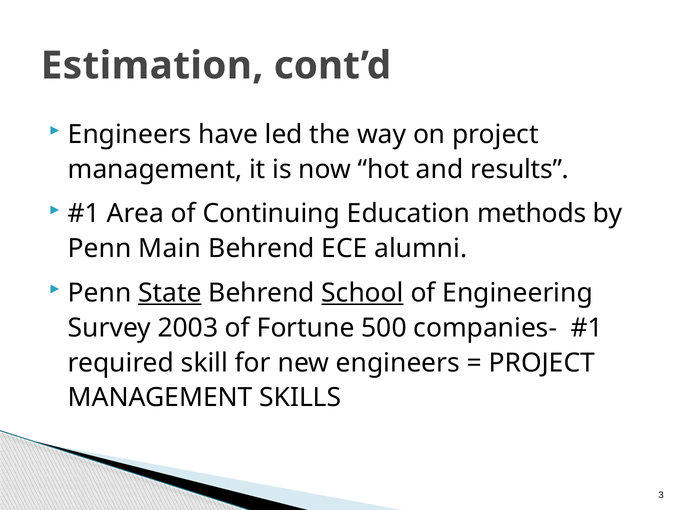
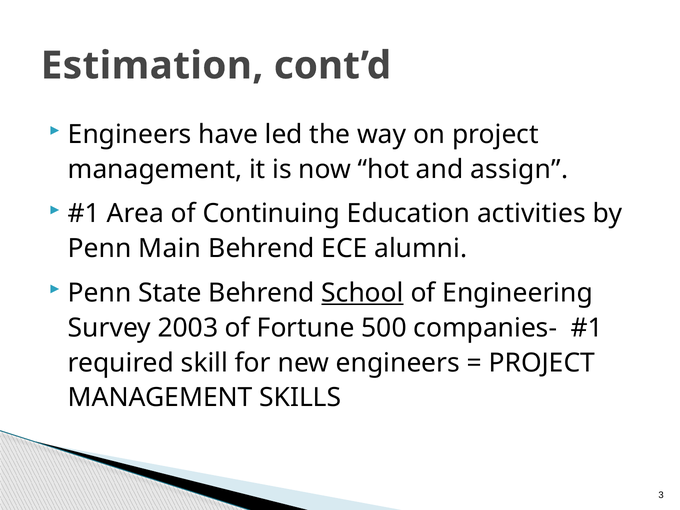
results: results -> assign
methods: methods -> activities
State underline: present -> none
